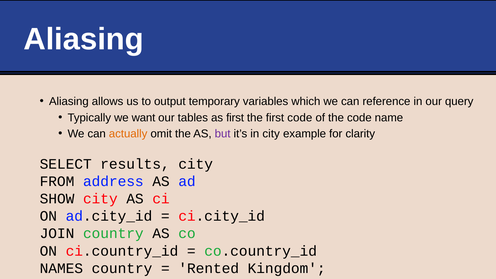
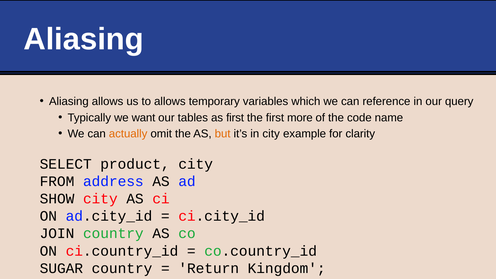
to output: output -> allows
first code: code -> more
but colour: purple -> orange
results: results -> product
NAMES: NAMES -> SUGAR
Rented: Rented -> Return
